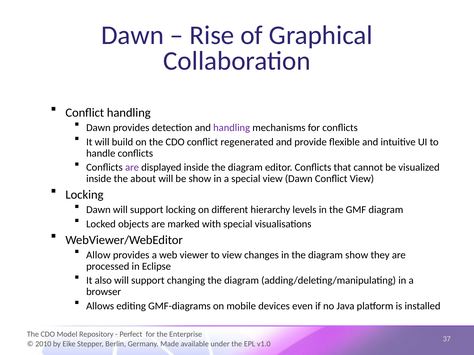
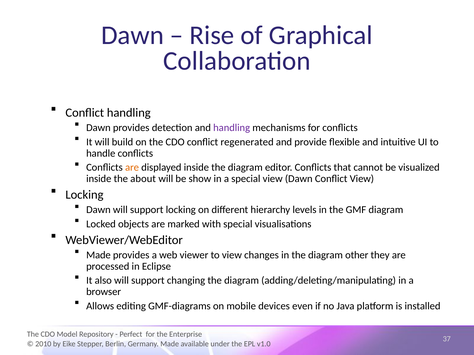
are at (132, 168) colour: purple -> orange
Allow at (98, 255): Allow -> Made
diagram show: show -> other
